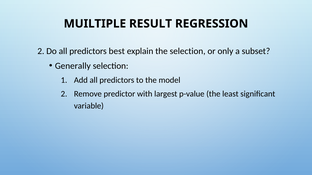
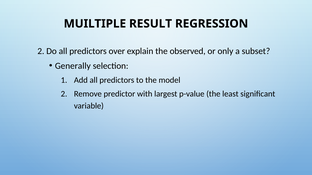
best: best -> over
the selection: selection -> observed
